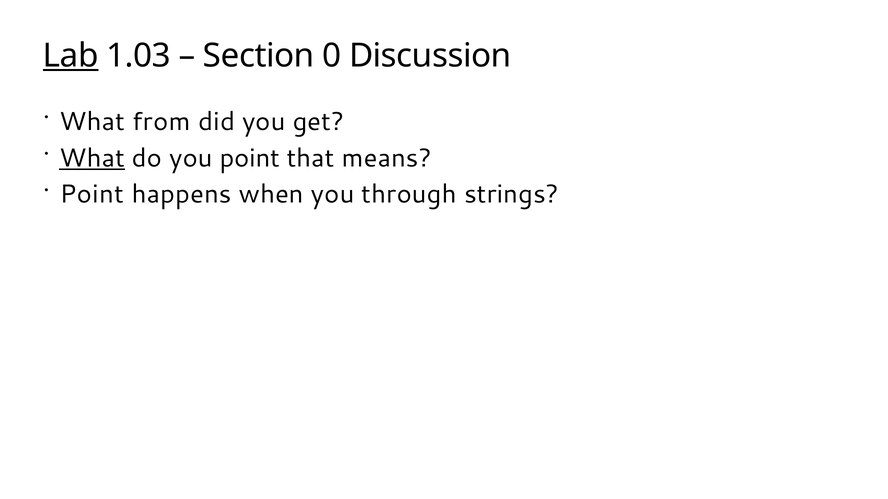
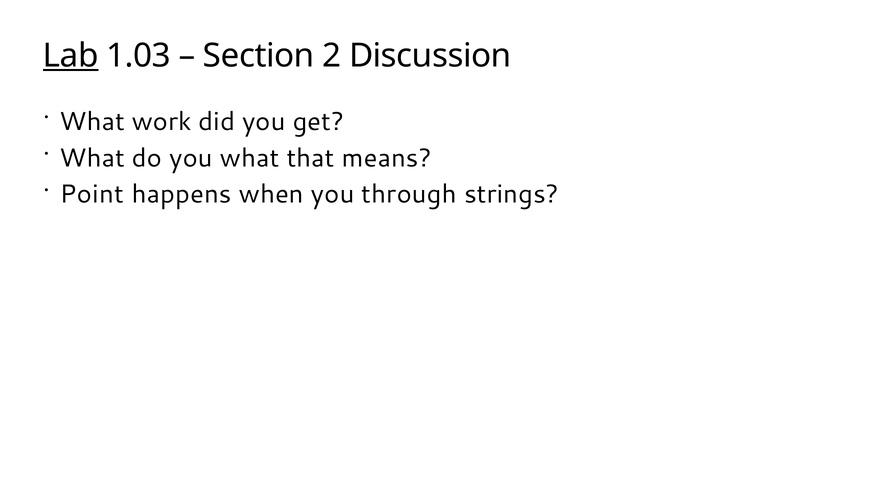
0: 0 -> 2
from: from -> work
What at (92, 158) underline: present -> none
you point: point -> what
